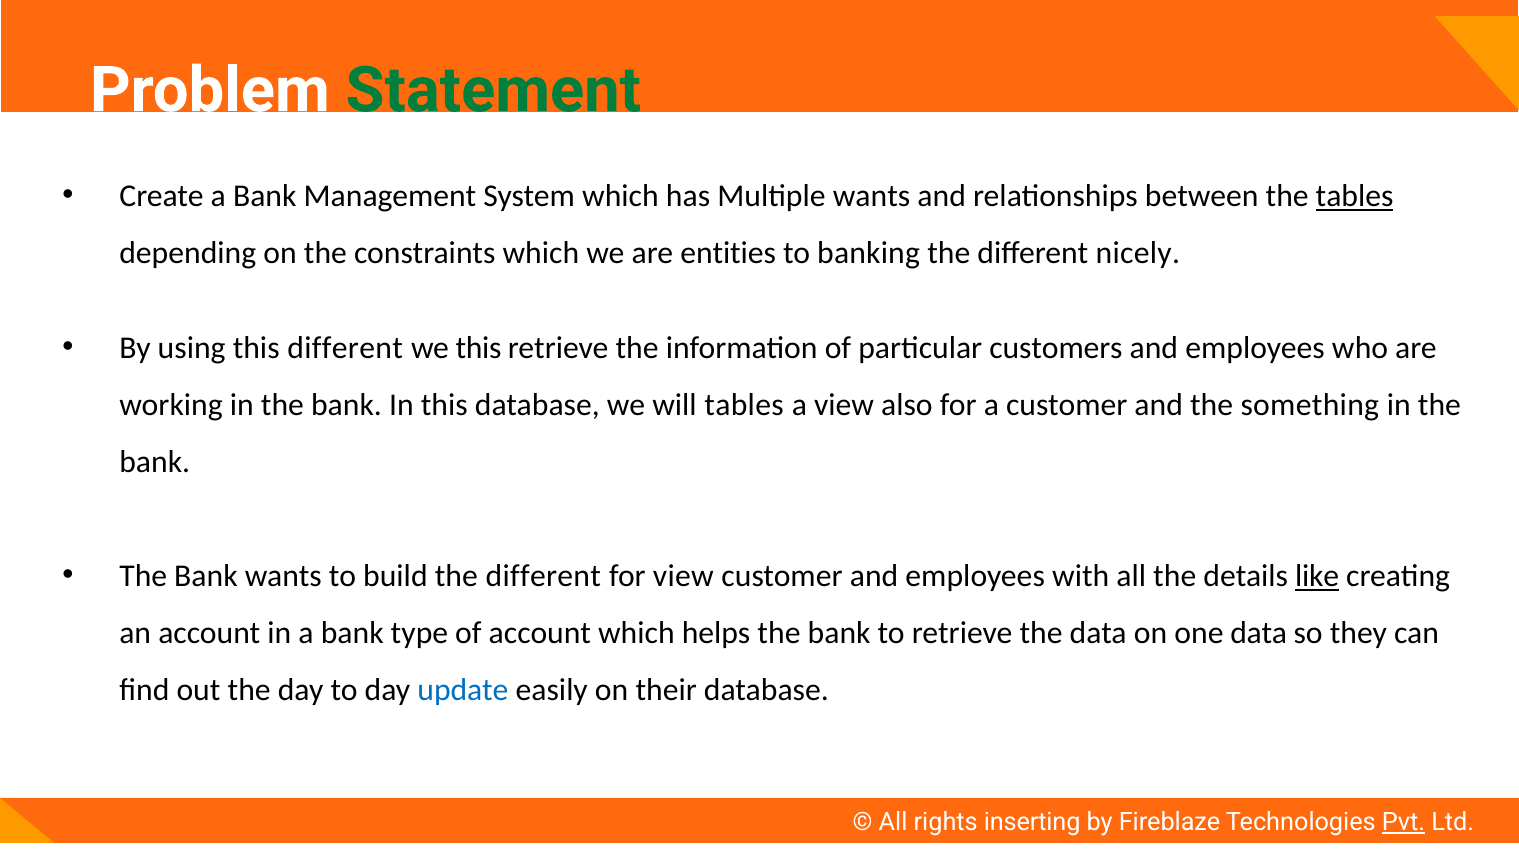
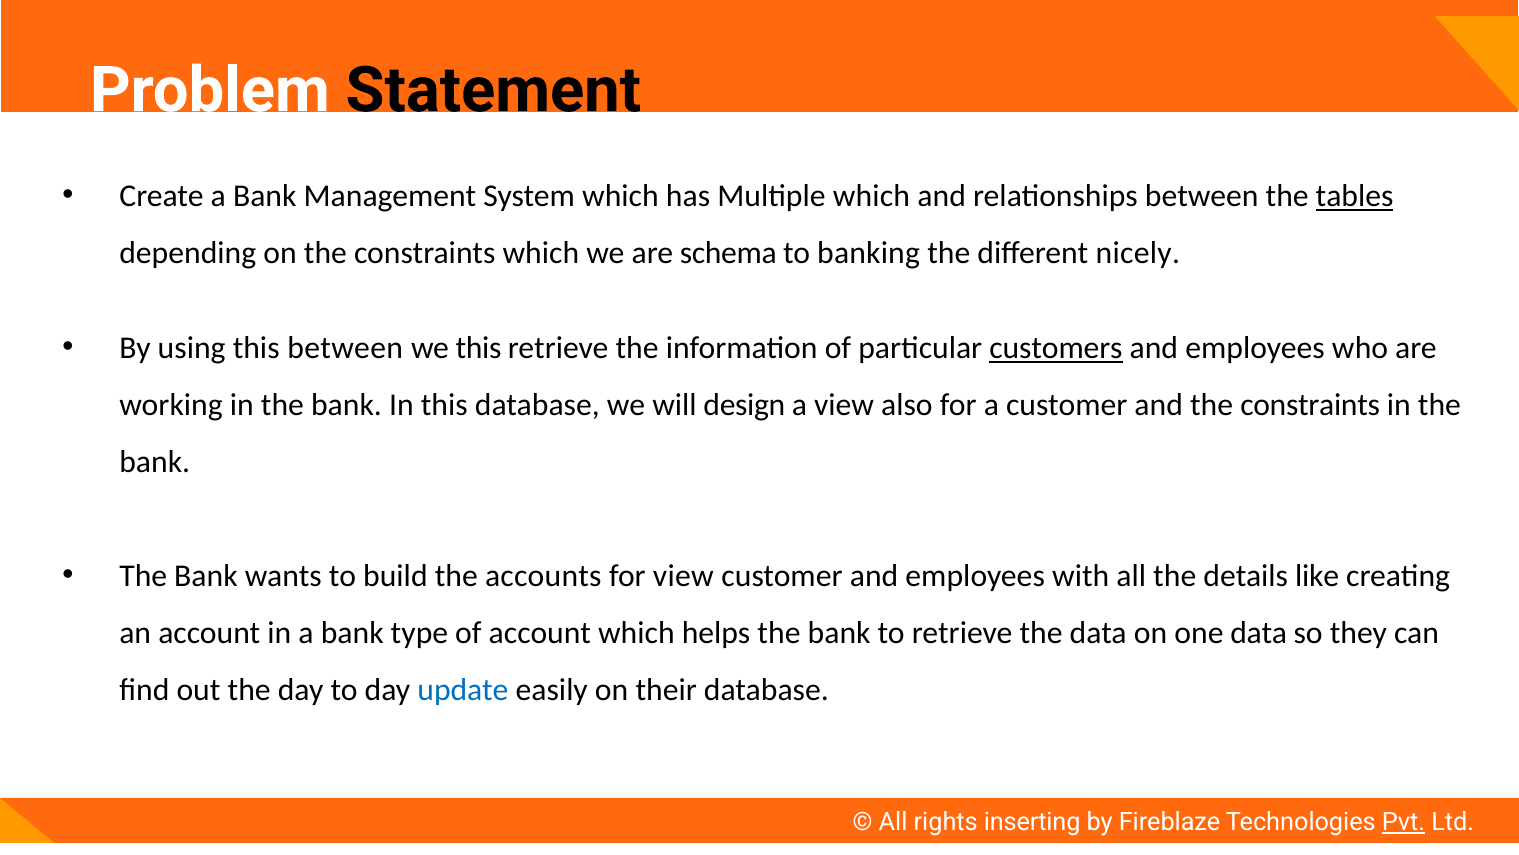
Statement colour: green -> black
Multiple wants: wants -> which
entities: entities -> schema
this different: different -> between
customers underline: none -> present
will tables: tables -> design
and the something: something -> constraints
build the different: different -> accounts
like underline: present -> none
